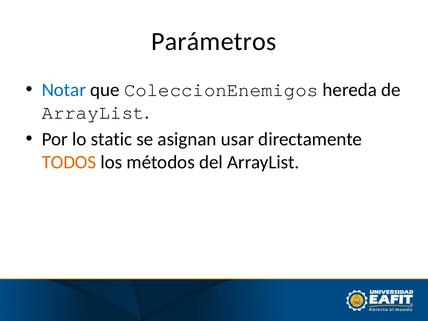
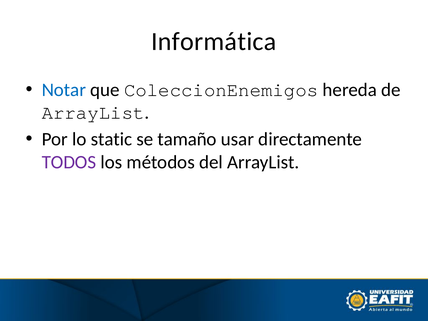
Parámetros: Parámetros -> Informática
asignan: asignan -> tamaño
TODOS colour: orange -> purple
